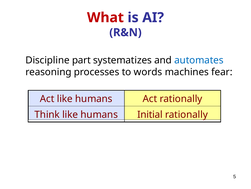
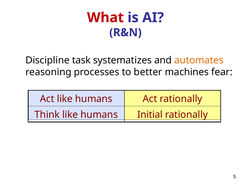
part: part -> task
automates colour: blue -> orange
words: words -> better
